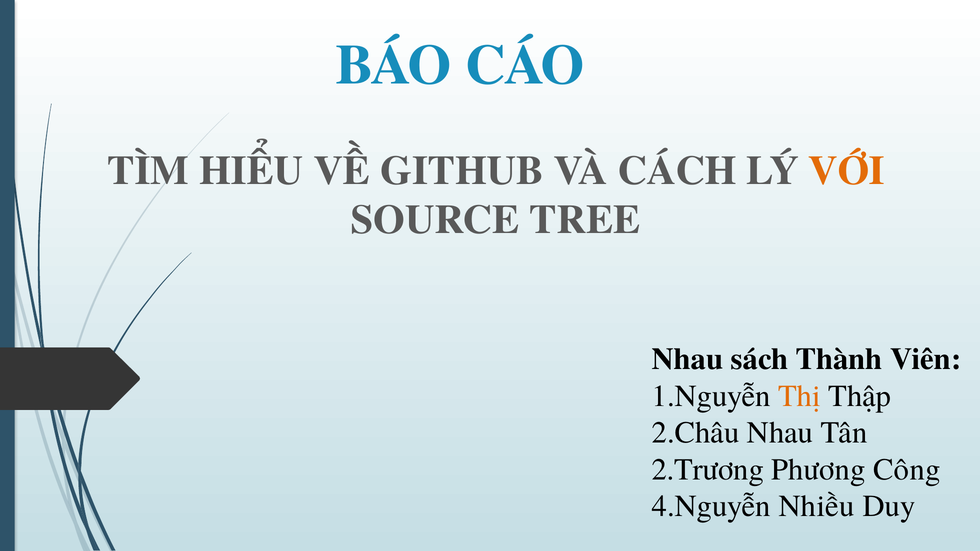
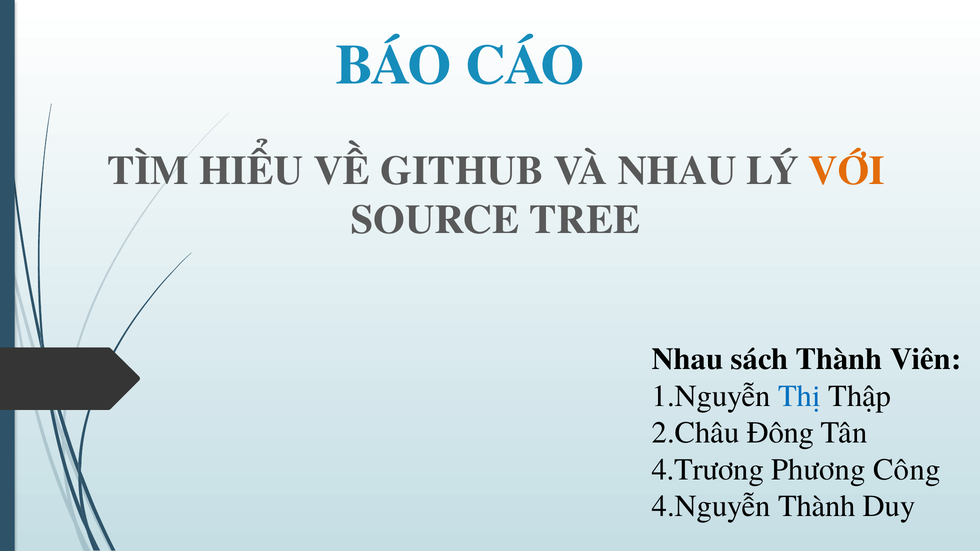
VÀ CÁCH: CÁCH -> NHAU
Thị colour: orange -> blue
2.Châu Nhau: Nhau -> Đông
2.Trương: 2.Trương -> 4.Trương
4.Nguyễn Nhiều: Nhiều -> Thành
